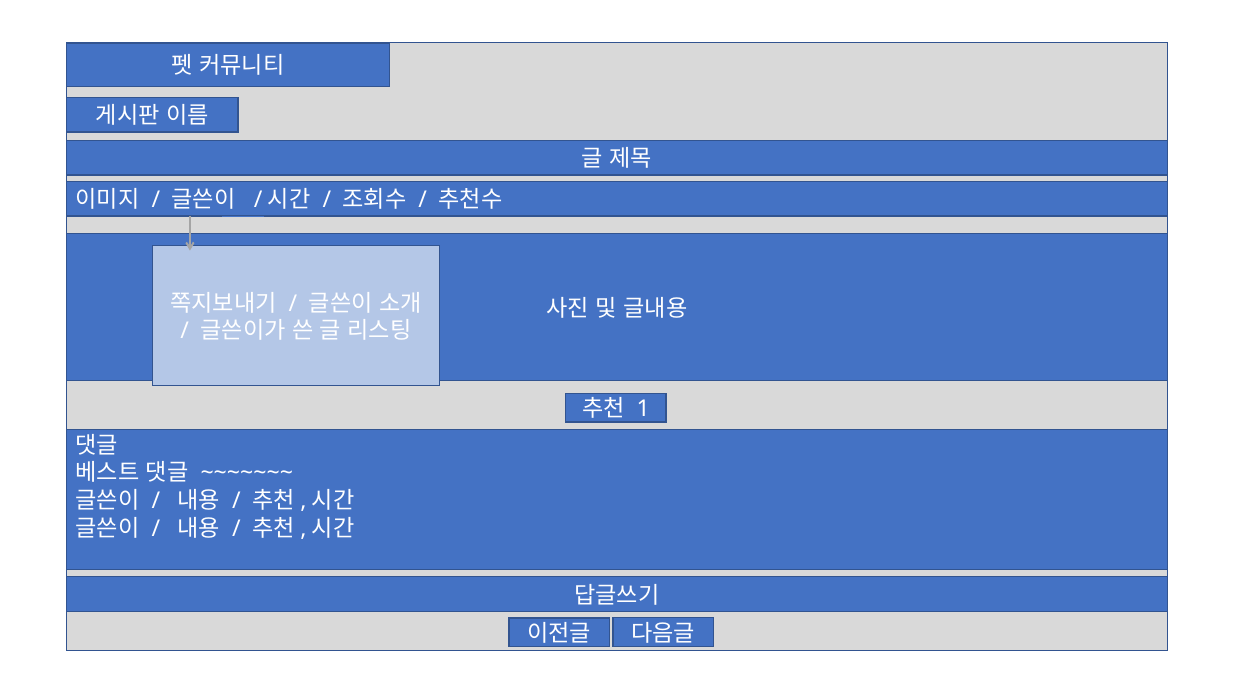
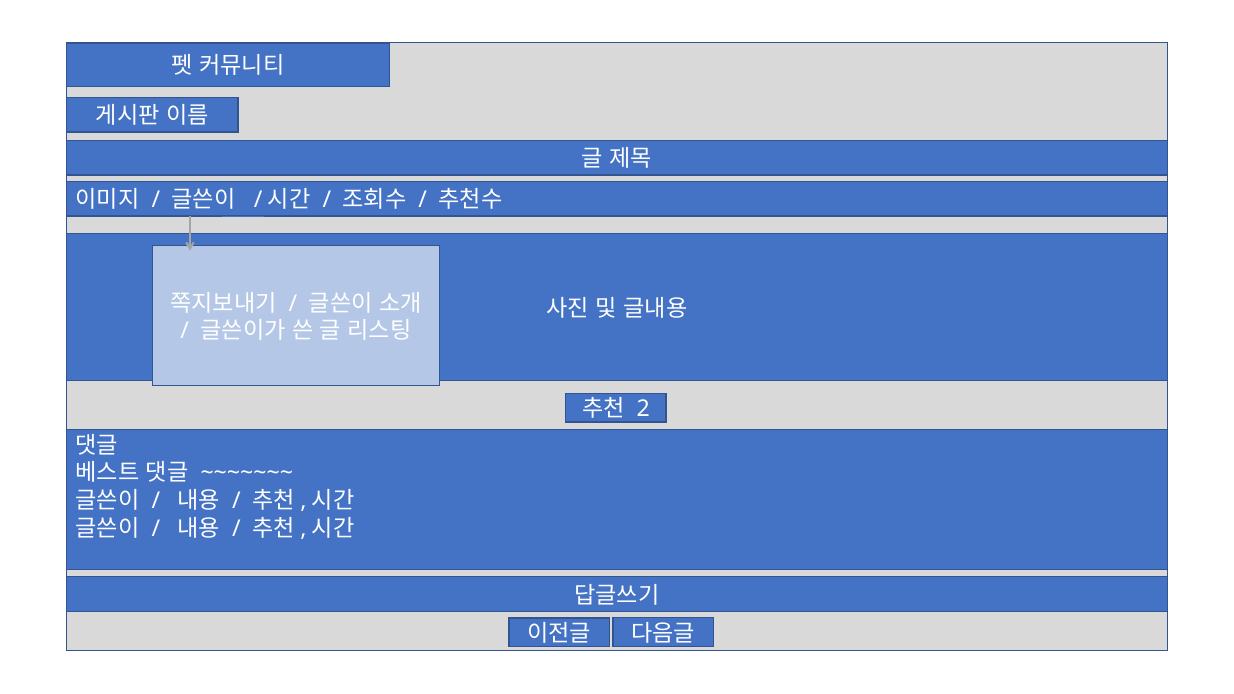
1: 1 -> 2
